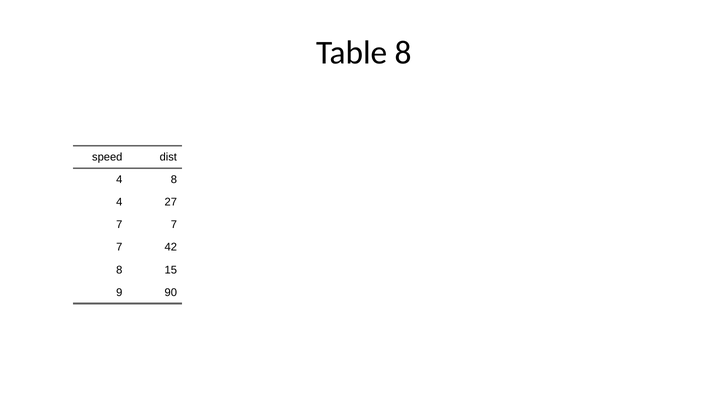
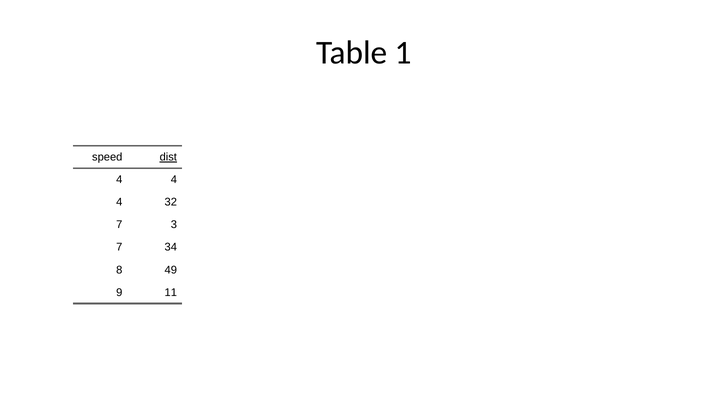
Table 8: 8 -> 1
dist underline: none -> present
8 at (174, 180): 8 -> 4
27: 27 -> 32
7 at (174, 225): 7 -> 3
42: 42 -> 34
15: 15 -> 49
90: 90 -> 11
